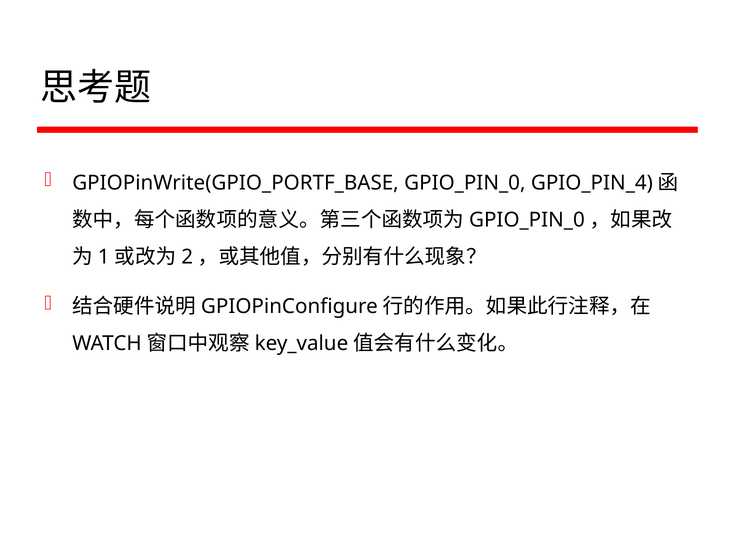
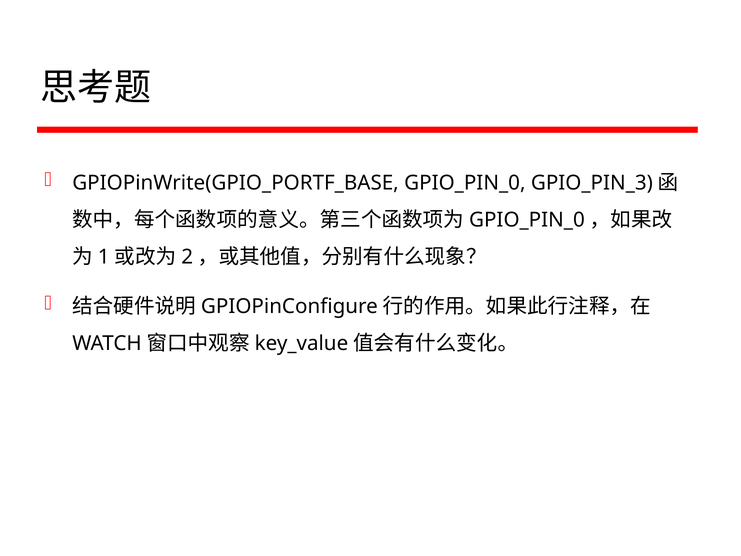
GPIO_PIN_4: GPIO_PIN_4 -> GPIO_PIN_3
